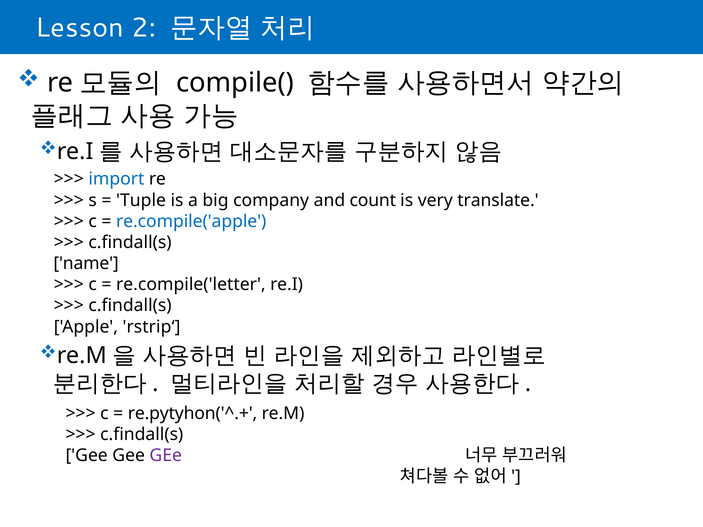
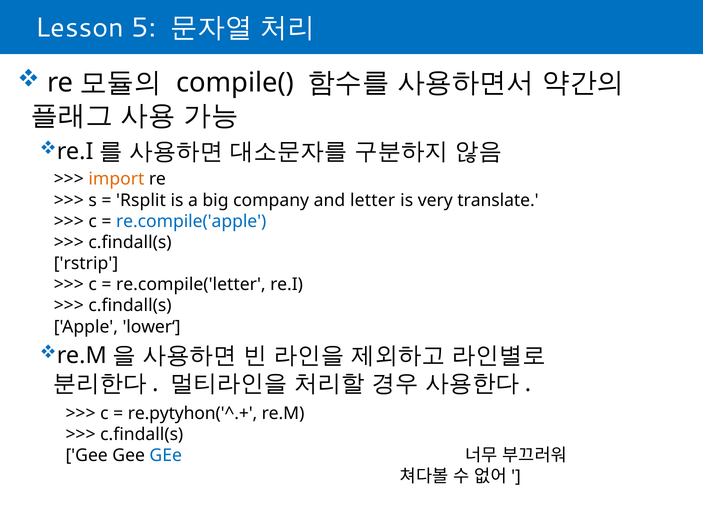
2: 2 -> 5
import colour: blue -> orange
Tuple: Tuple -> Rsplit
count: count -> letter
name: name -> rstrip
rstrip‘: rstrip‘ -> lower‘
GEe at (166, 456) colour: purple -> blue
